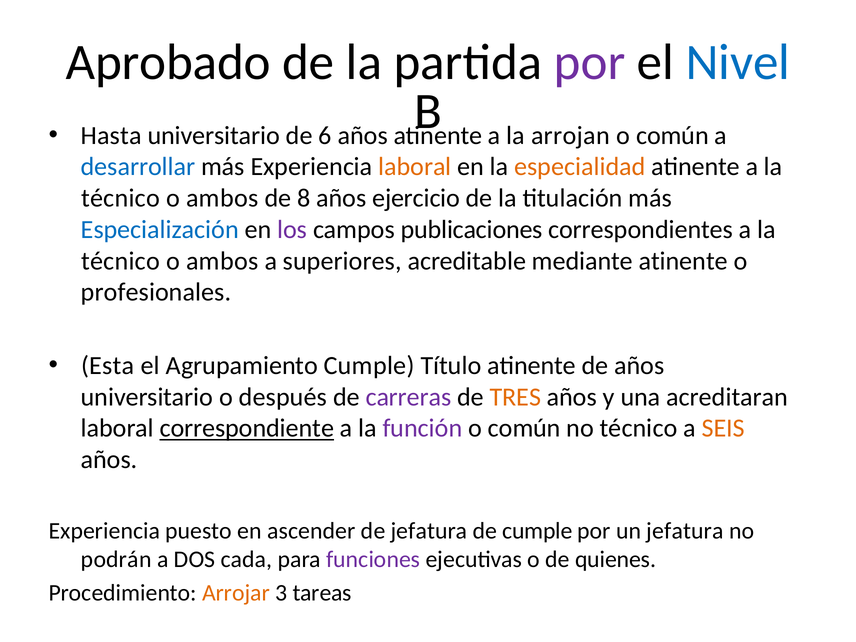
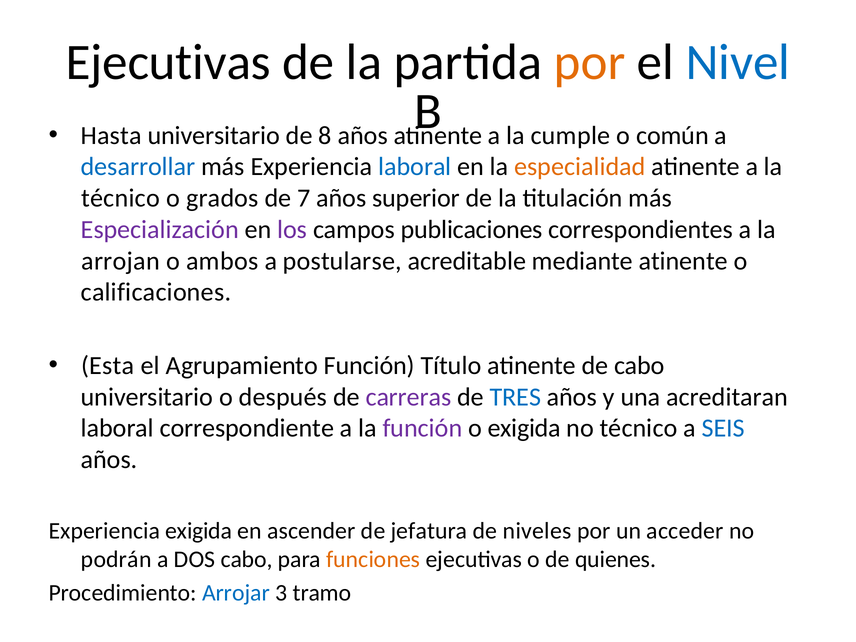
Aprobado at (168, 62): Aprobado -> Ejecutivas
por at (590, 62) colour: purple -> orange
6: 6 -> 8
arrojan: arrojan -> cumple
laboral at (415, 167) colour: orange -> blue
ambos at (222, 198): ambos -> grados
8: 8 -> 7
ejercicio: ejercicio -> superior
Especialización colour: blue -> purple
técnico at (121, 261): técnico -> arrojan
superiores: superiores -> postularse
profesionales: profesionales -> calificaciones
Agrupamiento Cumple: Cumple -> Función
de años: años -> cabo
TRES colour: orange -> blue
correspondiente underline: present -> none
común at (524, 428): común -> exigida
SEIS colour: orange -> blue
Experiencia puesto: puesto -> exigida
de cumple: cumple -> niveles
un jefatura: jefatura -> acceder
DOS cada: cada -> cabo
funciones colour: purple -> orange
Arrojar colour: orange -> blue
tareas: tareas -> tramo
